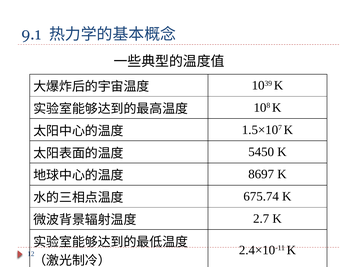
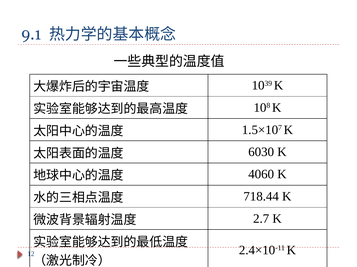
5450: 5450 -> 6030
8697: 8697 -> 4060
675.74: 675.74 -> 718.44
